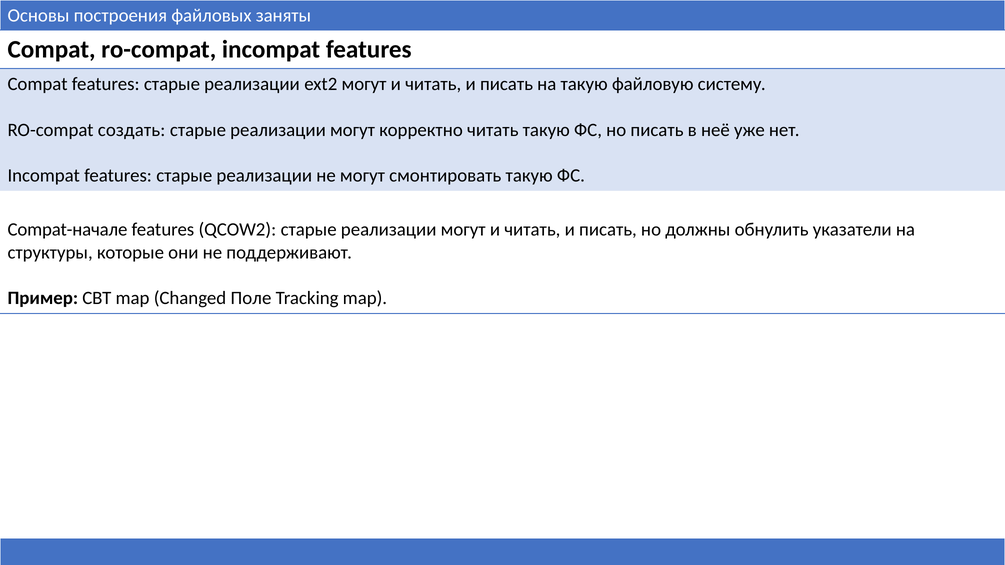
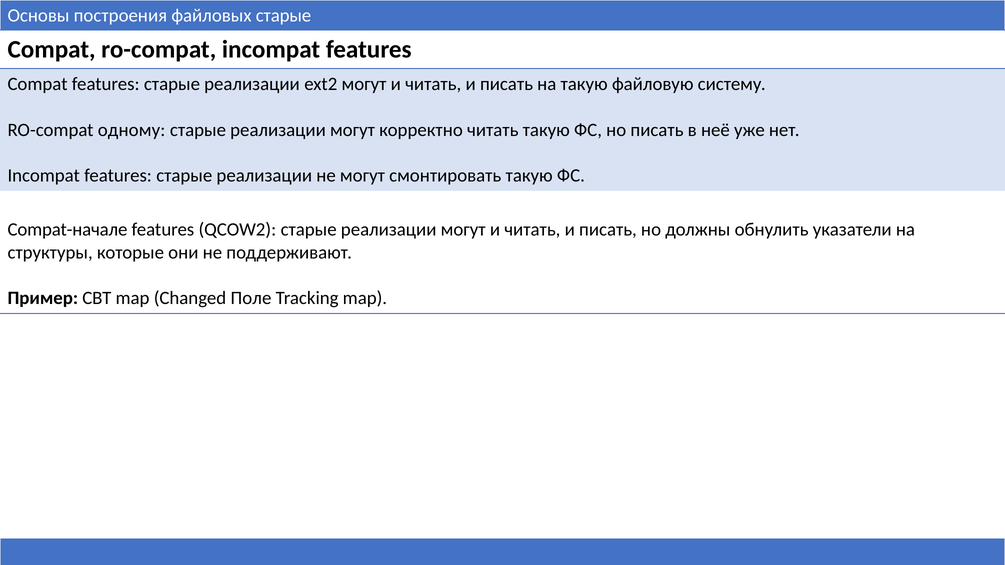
файловых заняты: заняты -> старые
создать: создать -> одному
